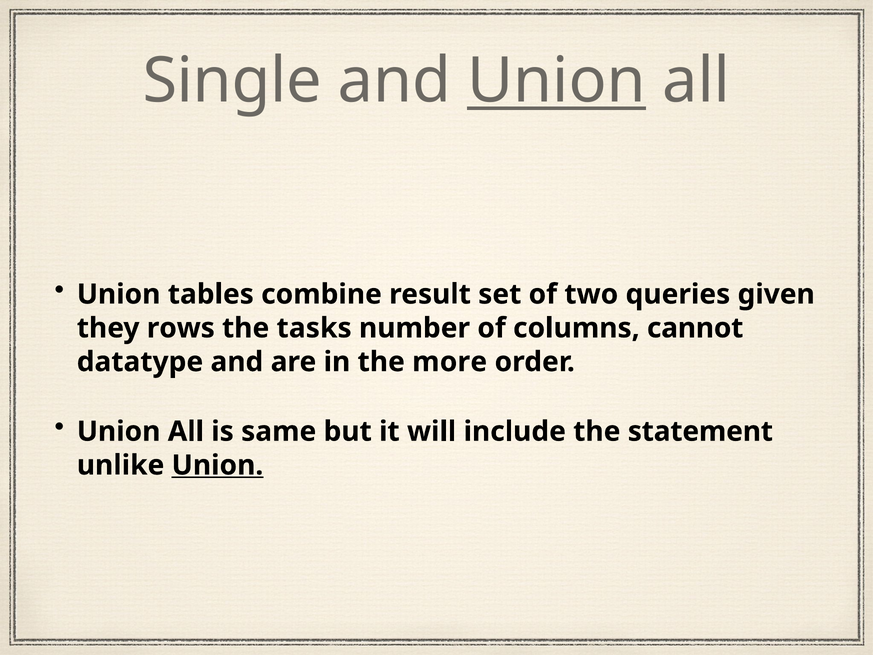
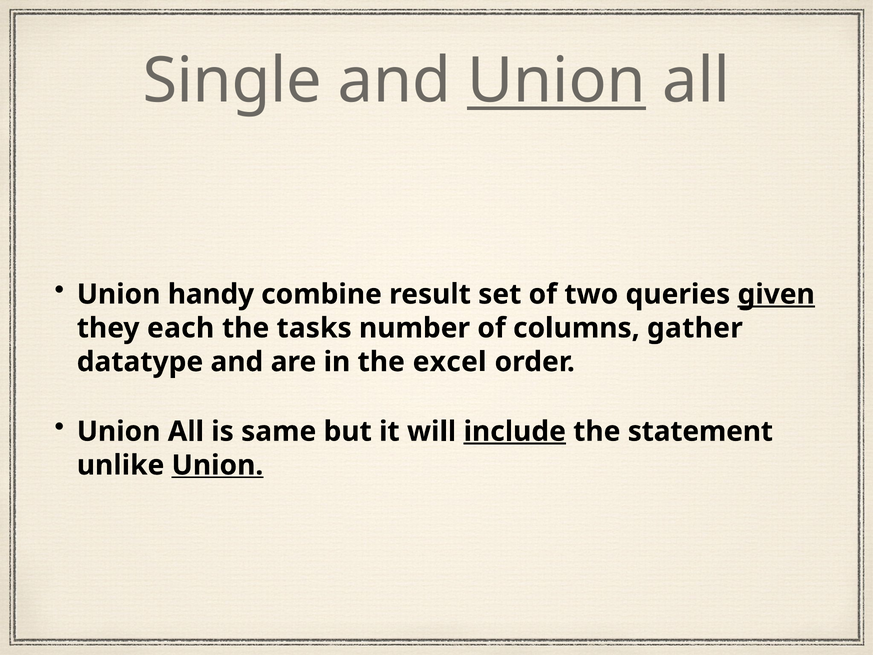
tables: tables -> handy
given underline: none -> present
rows: rows -> each
cannot: cannot -> gather
more: more -> excel
include underline: none -> present
